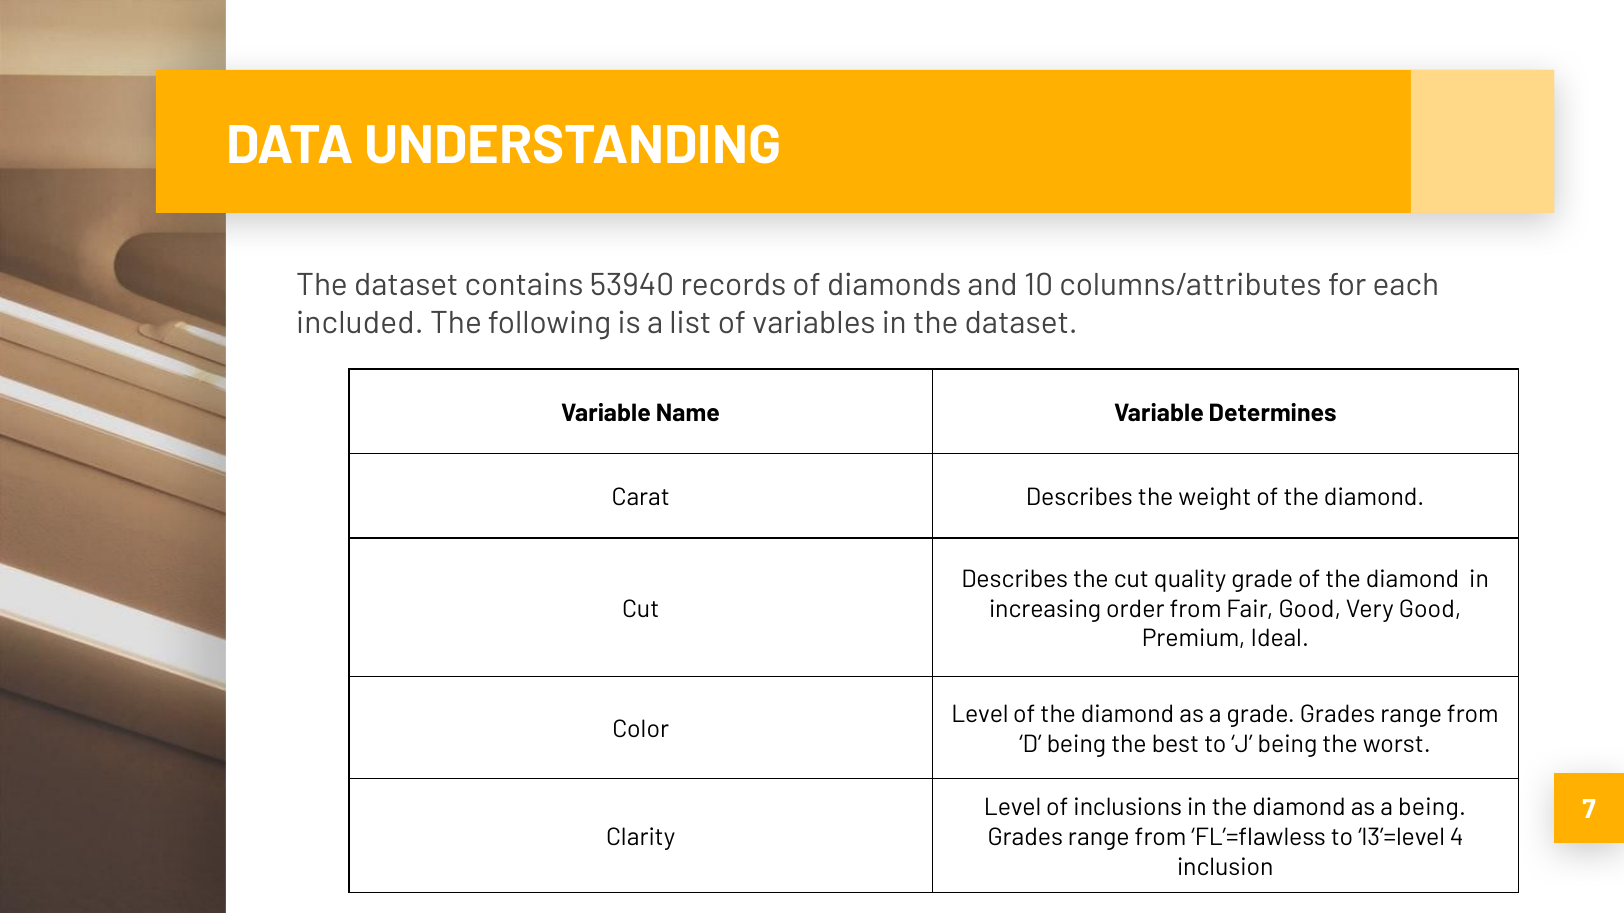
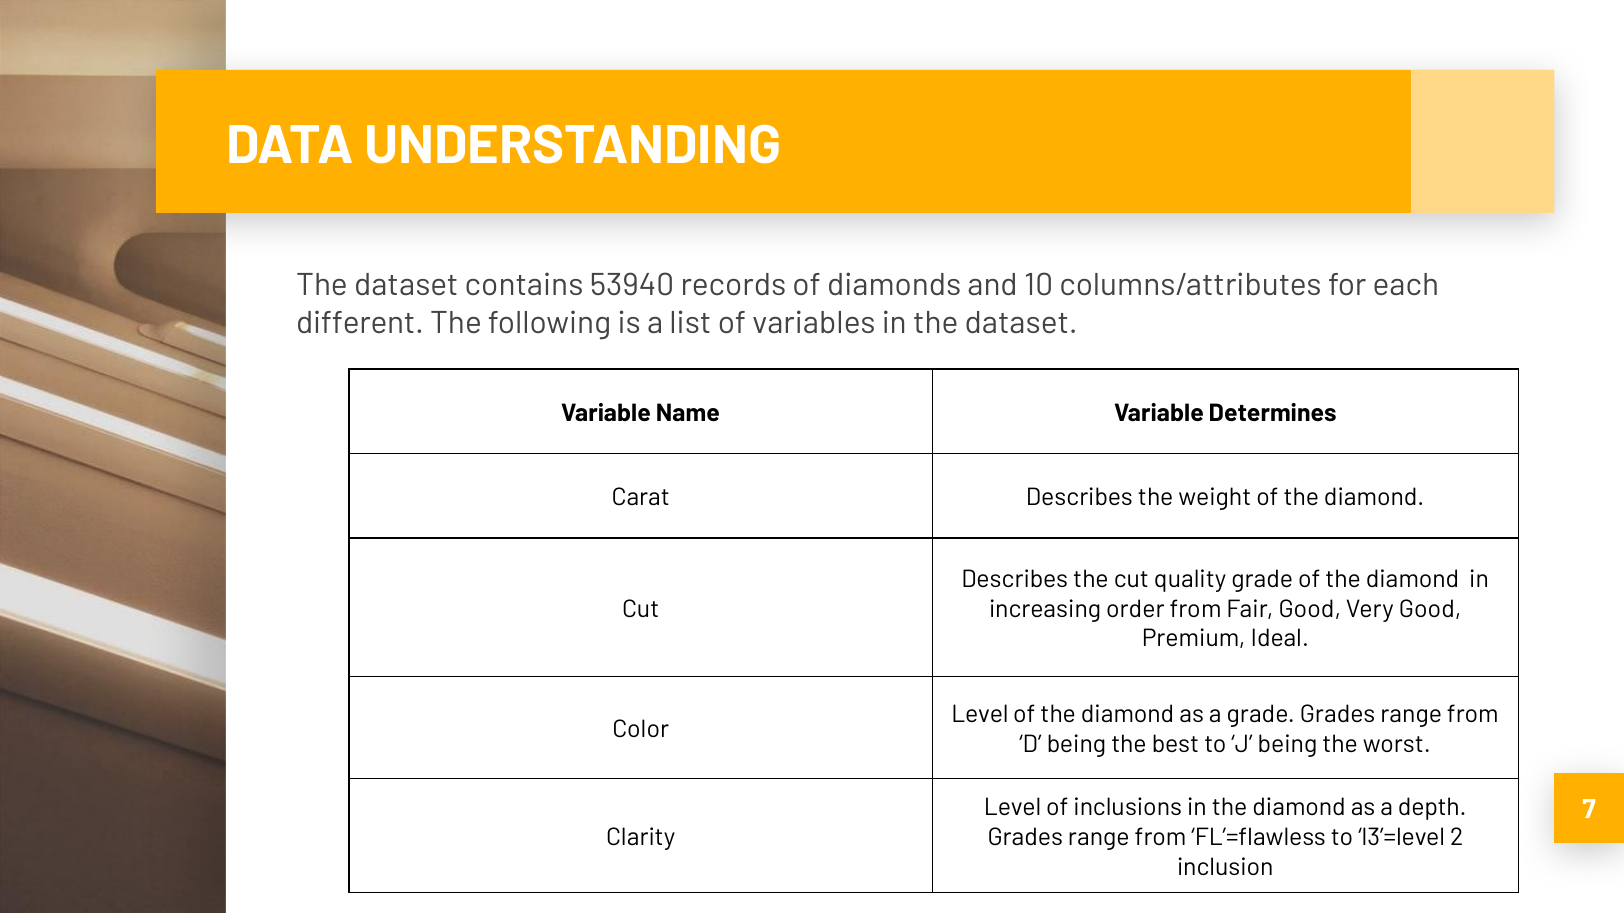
included: included -> different
a being: being -> depth
4: 4 -> 2
